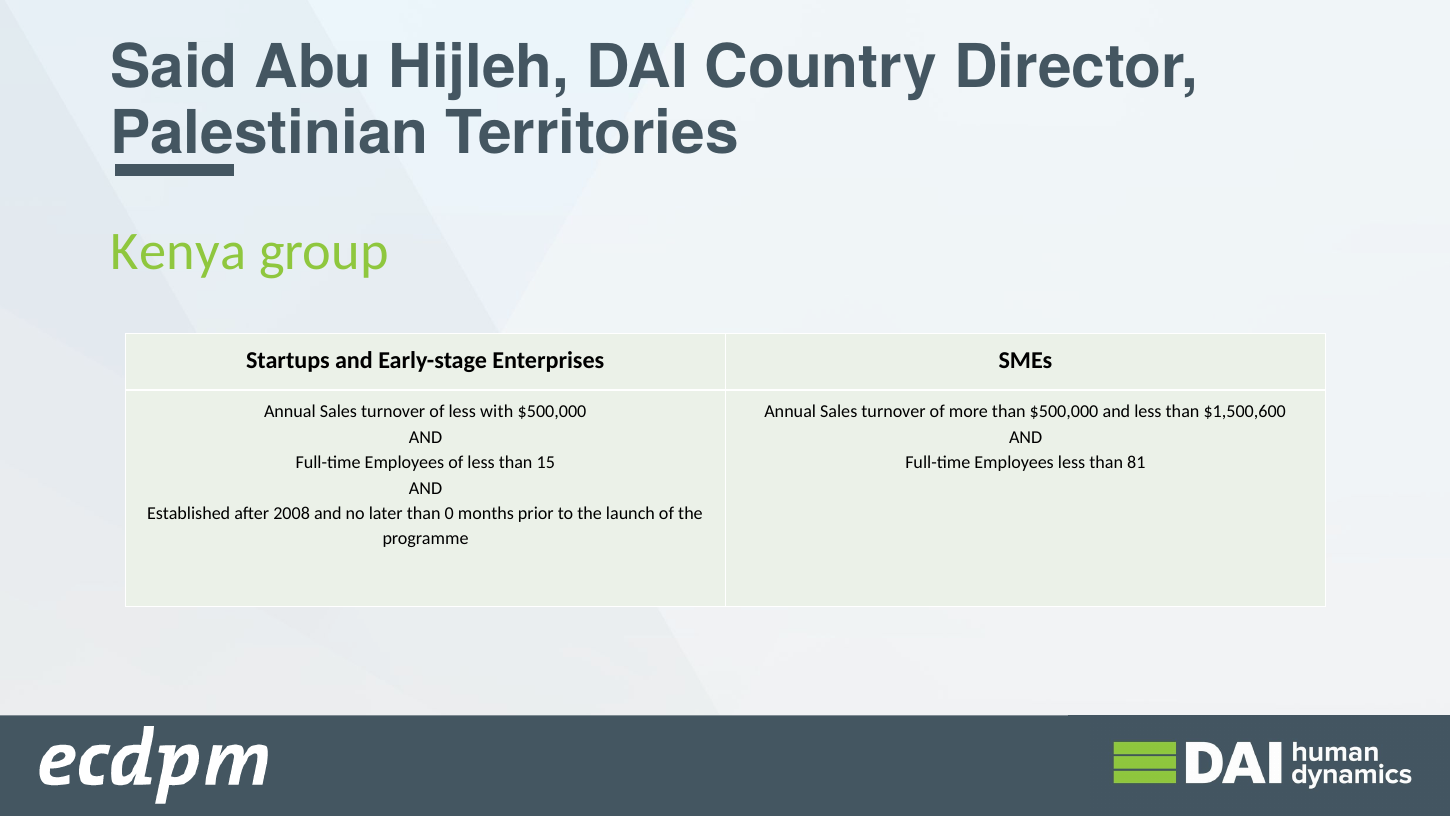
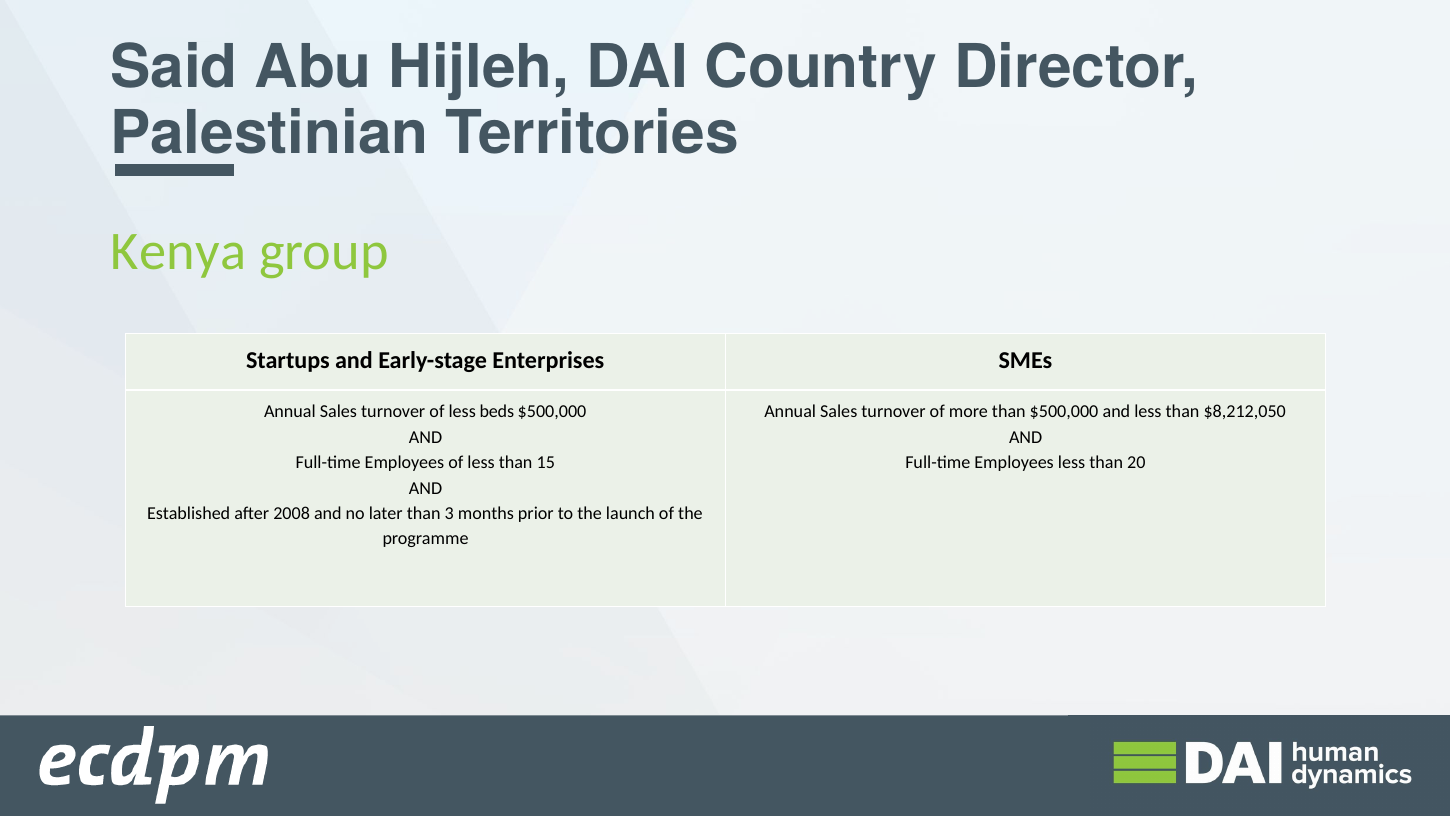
with: with -> beds
$1,500,600: $1,500,600 -> $8,212,050
81: 81 -> 20
0: 0 -> 3
